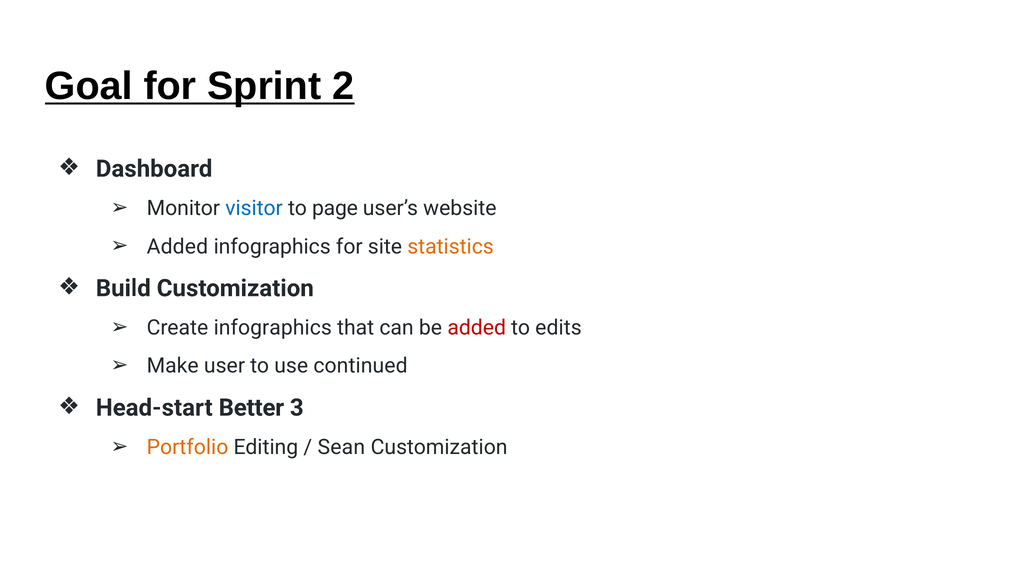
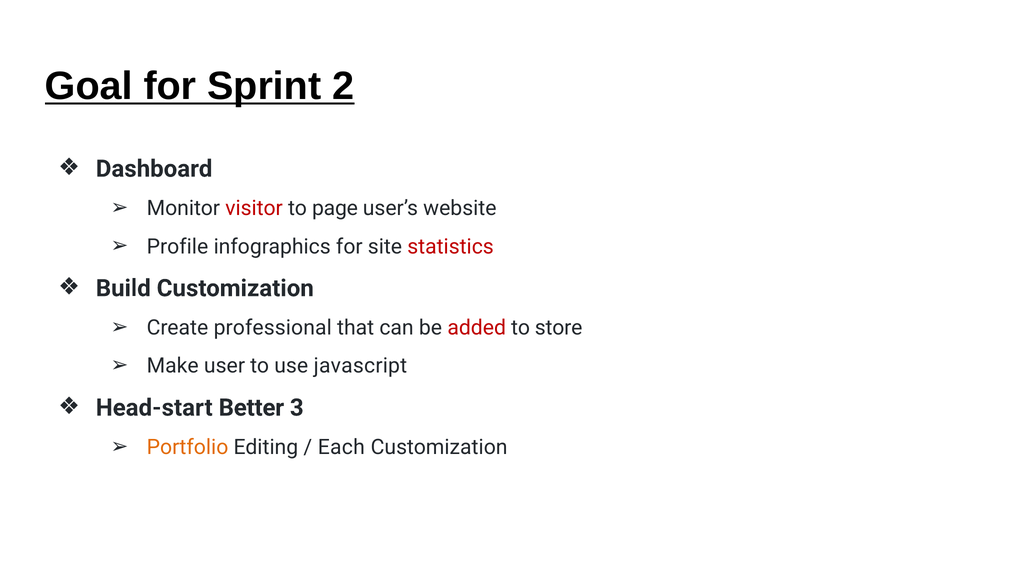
visitor colour: blue -> red
Added at (177, 247): Added -> Profile
statistics colour: orange -> red
Create infographics: infographics -> professional
edits: edits -> store
continued: continued -> javascript
Sean: Sean -> Each
